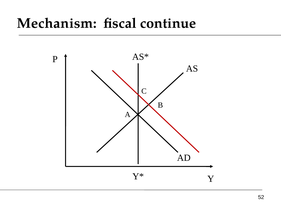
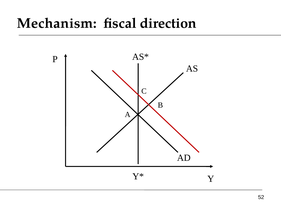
continue: continue -> direction
